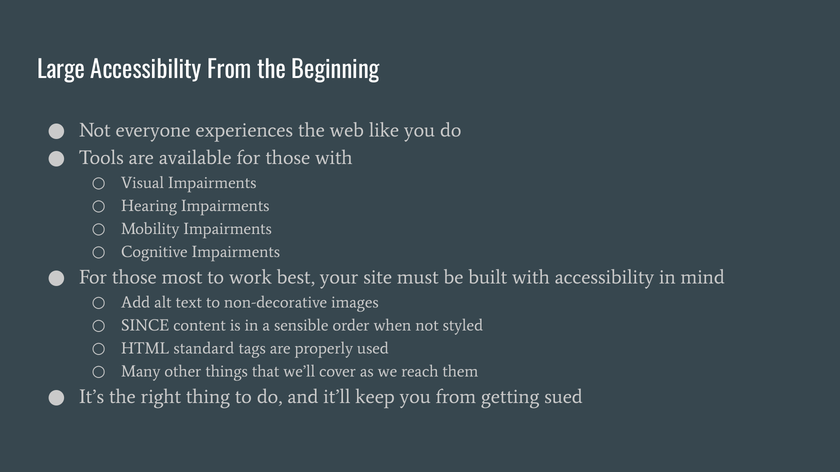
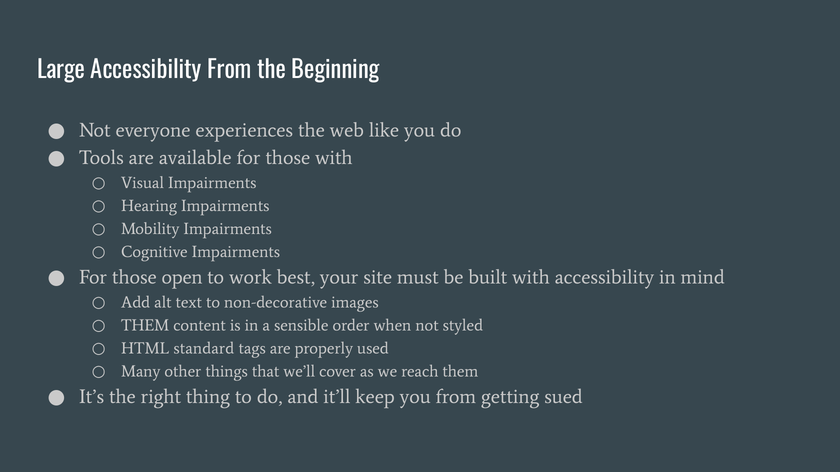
most: most -> open
SINCE at (145, 326): SINCE -> THEM
